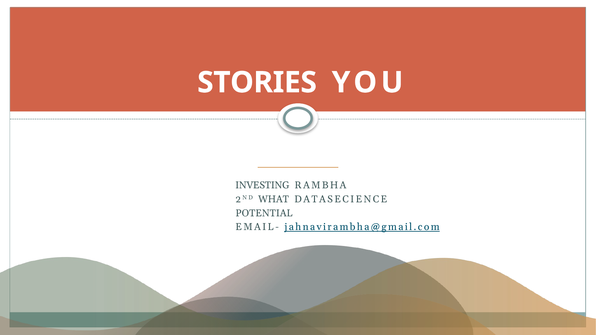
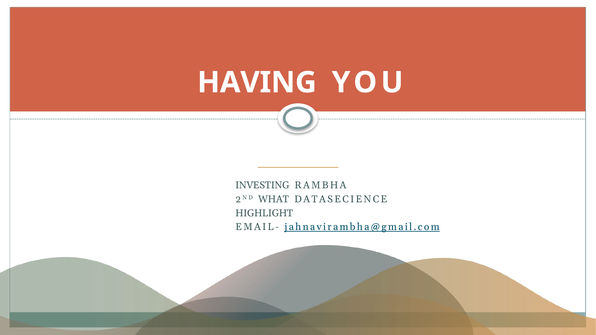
STORIES: STORIES -> HAVING
POTENTIAL: POTENTIAL -> HIGHLIGHT
